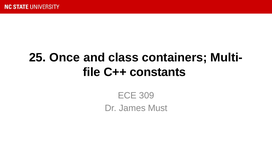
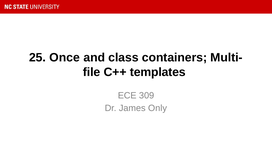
constants: constants -> templates
Must: Must -> Only
